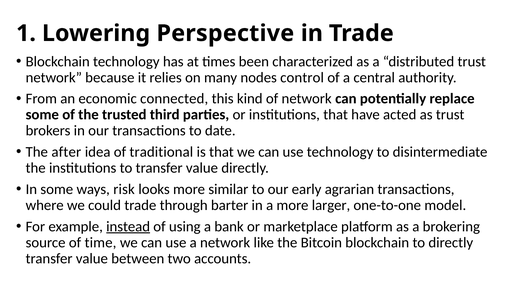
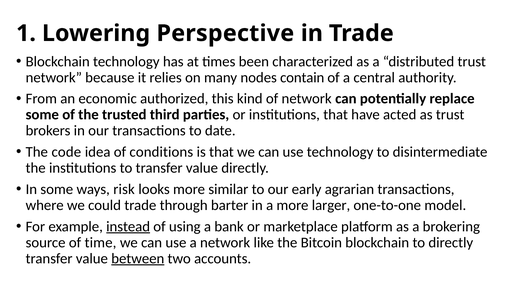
control: control -> contain
connected: connected -> authorized
after: after -> code
traditional: traditional -> conditions
between underline: none -> present
